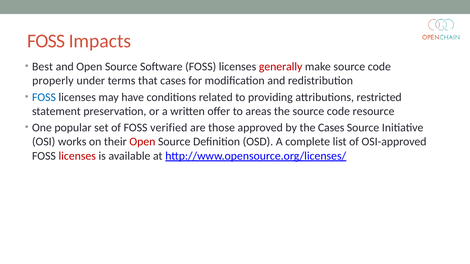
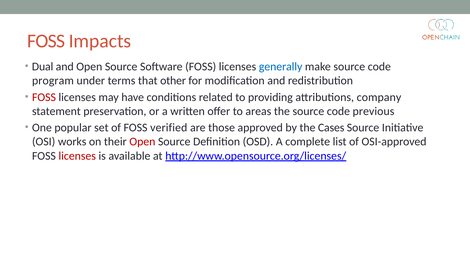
Best: Best -> Dual
generally colour: red -> blue
properly: properly -> program
that cases: cases -> other
FOSS at (44, 97) colour: blue -> red
restricted: restricted -> company
resource: resource -> previous
